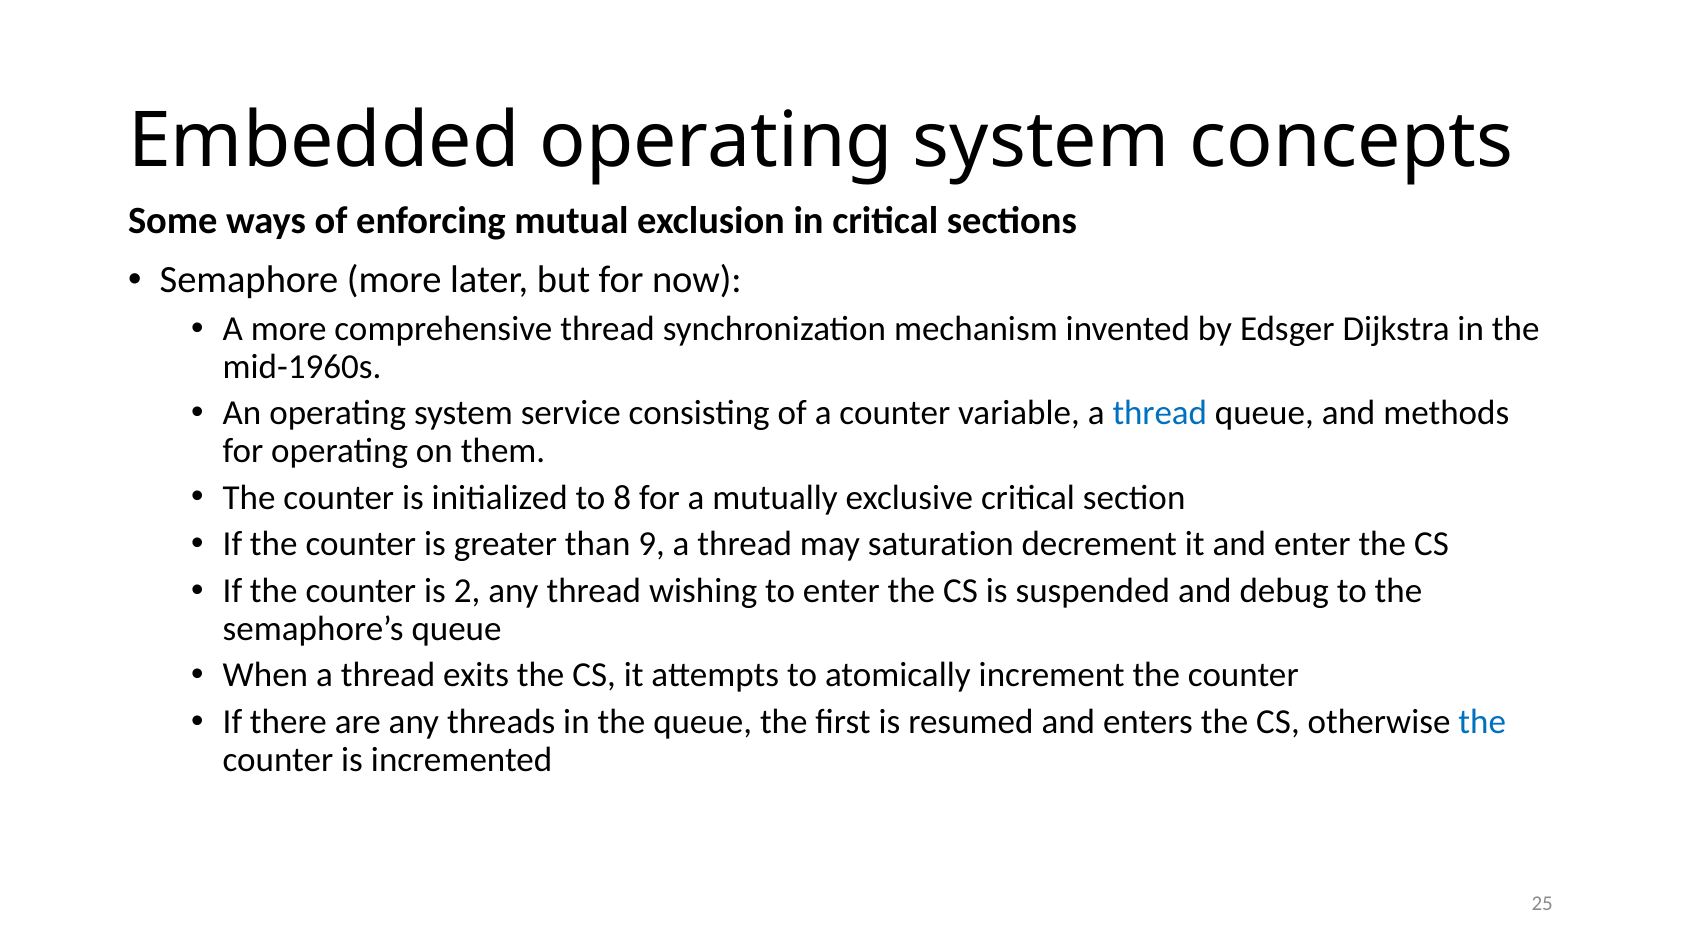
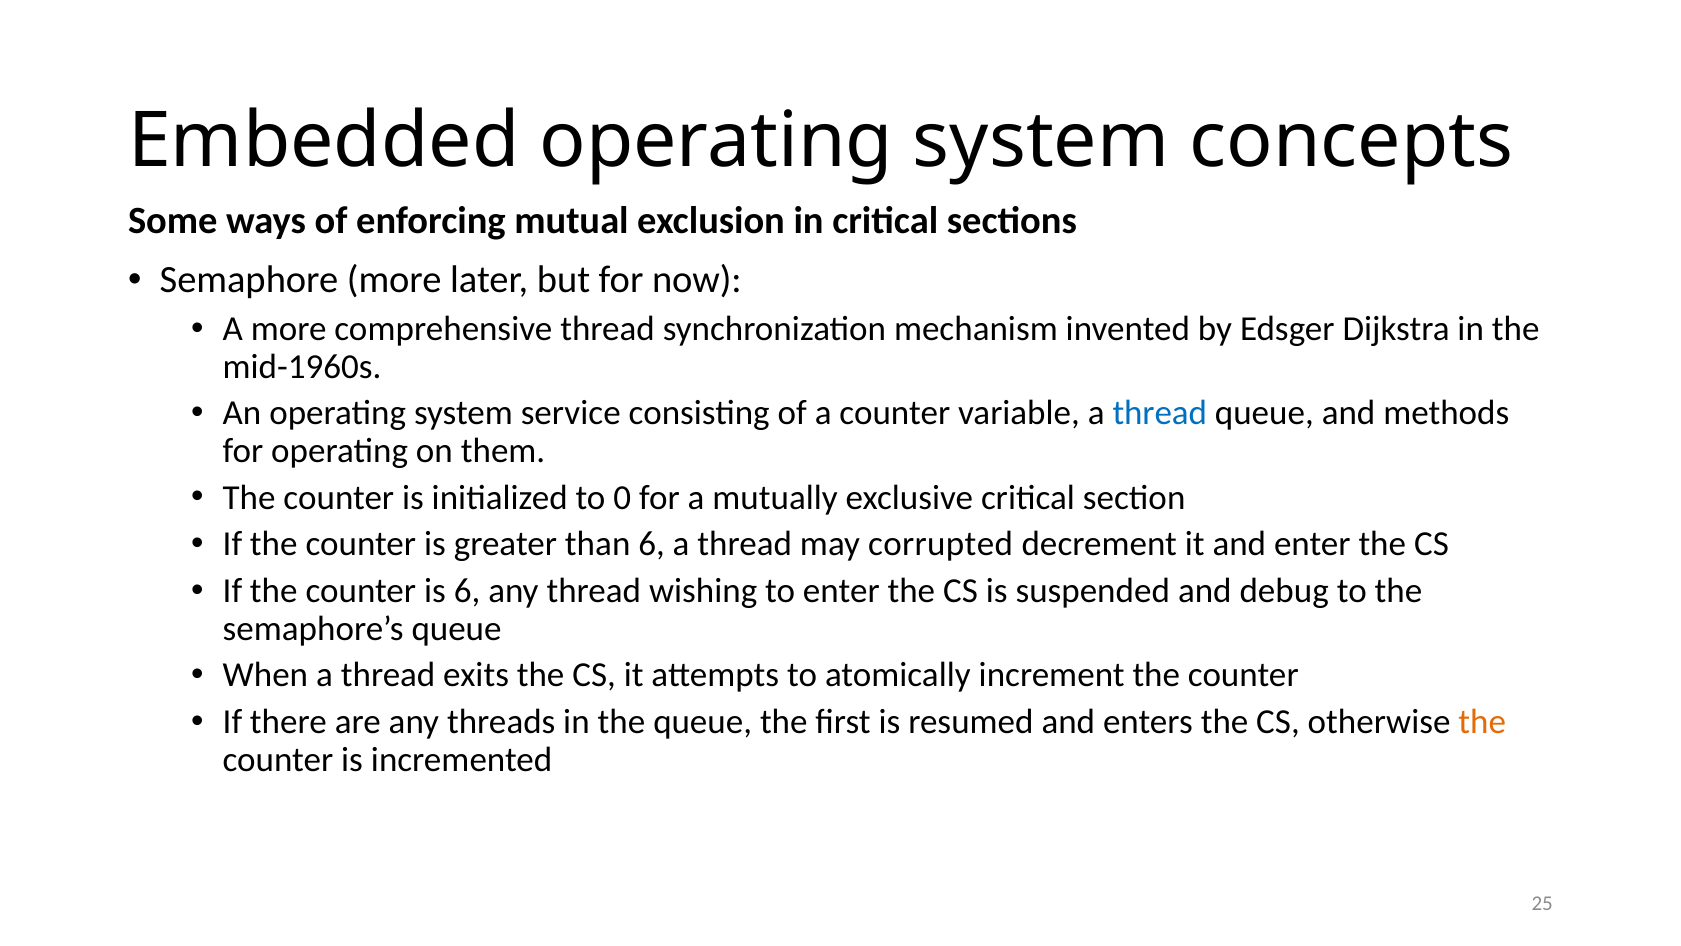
8: 8 -> 0
than 9: 9 -> 6
saturation: saturation -> corrupted
is 2: 2 -> 6
the at (1482, 721) colour: blue -> orange
